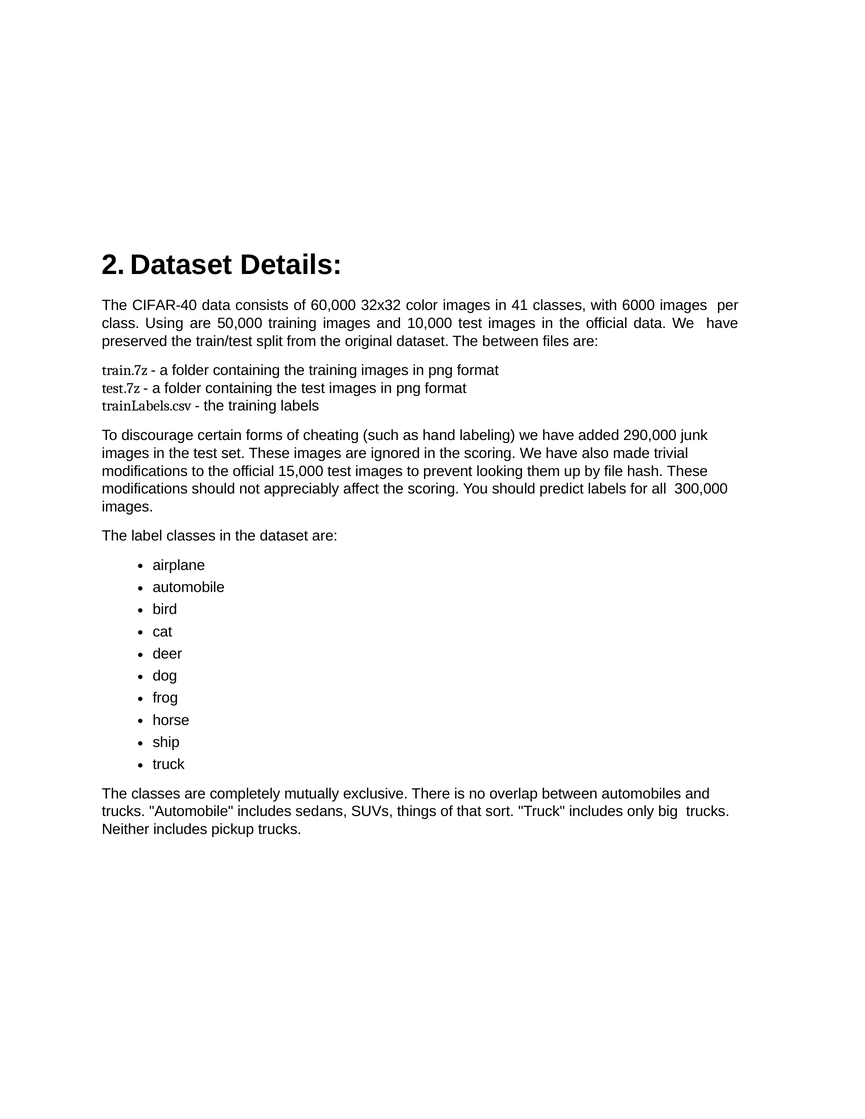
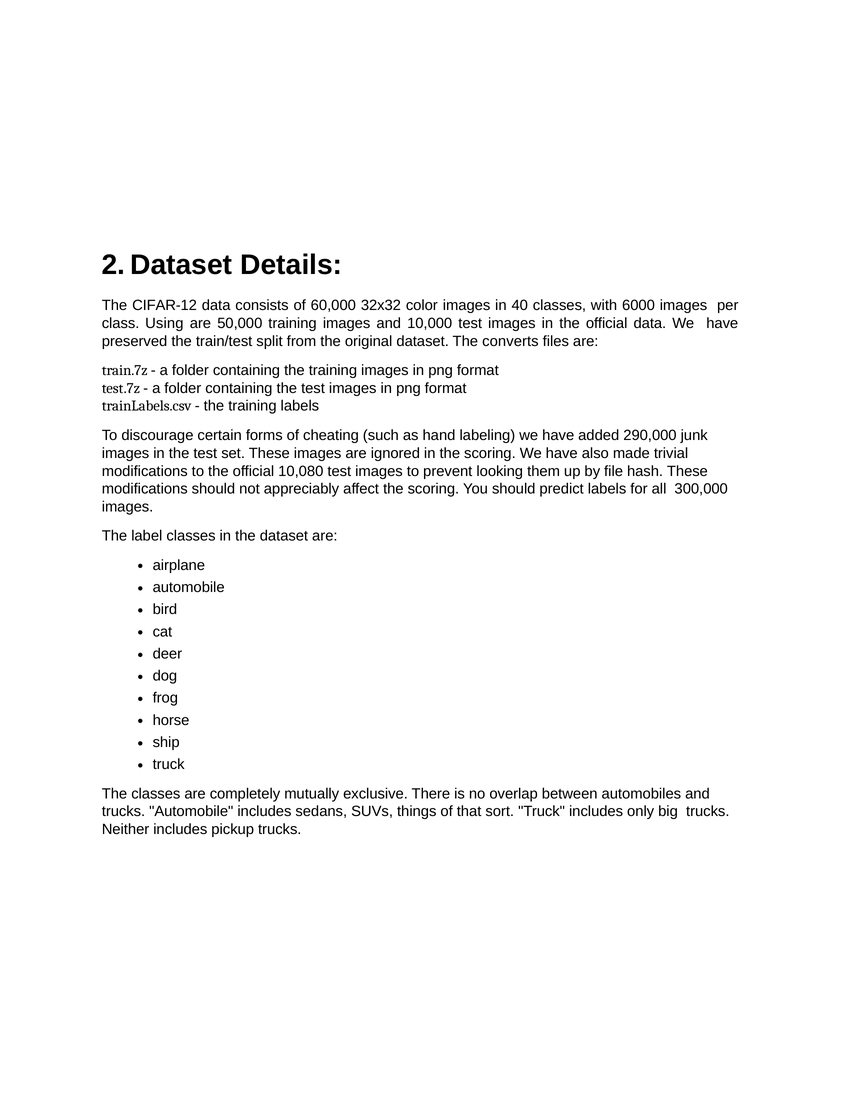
CIFAR-40: CIFAR-40 -> CIFAR-12
41: 41 -> 40
The between: between -> converts
15,000: 15,000 -> 10,080
